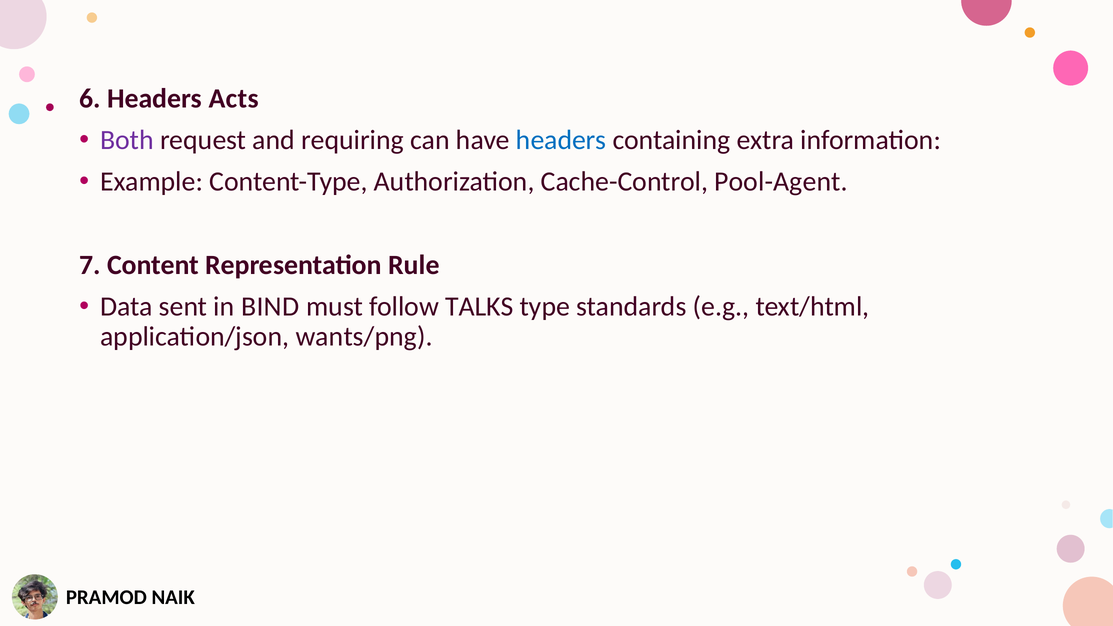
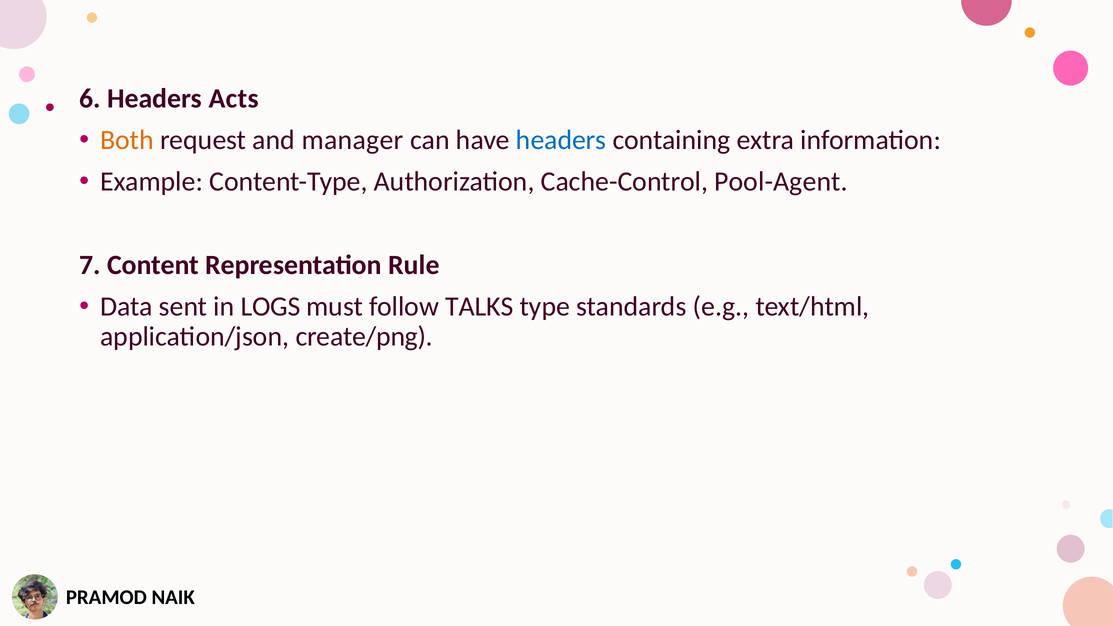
Both colour: purple -> orange
requiring: requiring -> manager
BIND: BIND -> LOGS
wants/png: wants/png -> create/png
